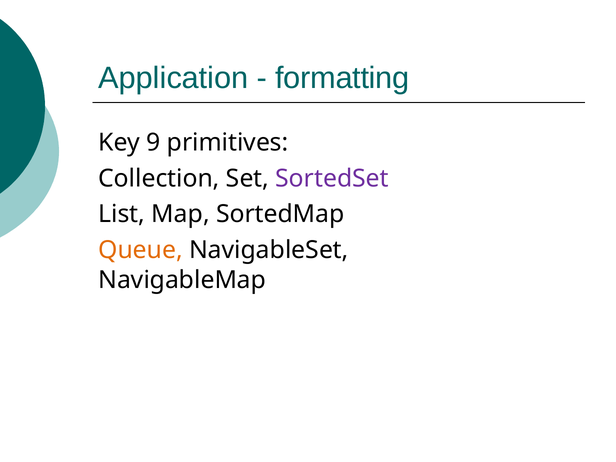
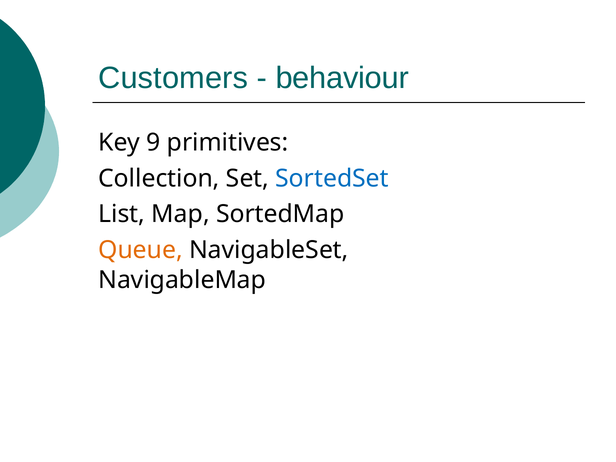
Application: Application -> Customers
formatting: formatting -> behaviour
SortedSet colour: purple -> blue
